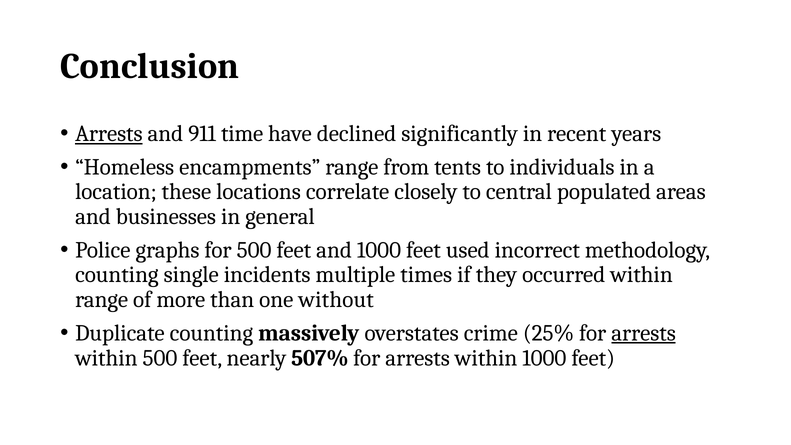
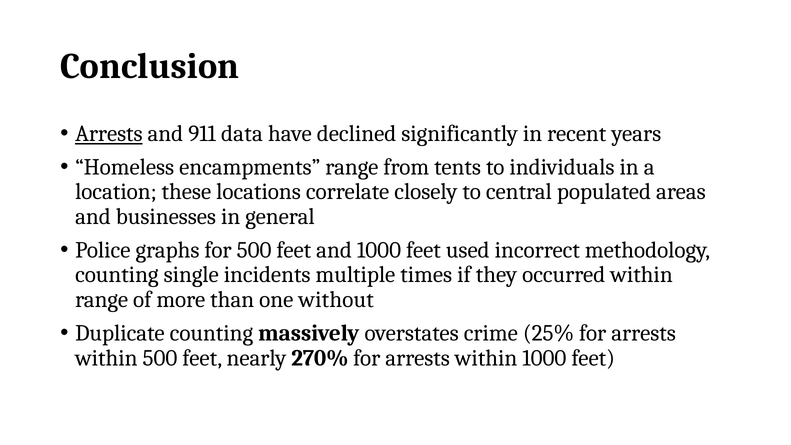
time: time -> data
arrests at (644, 333) underline: present -> none
507%: 507% -> 270%
